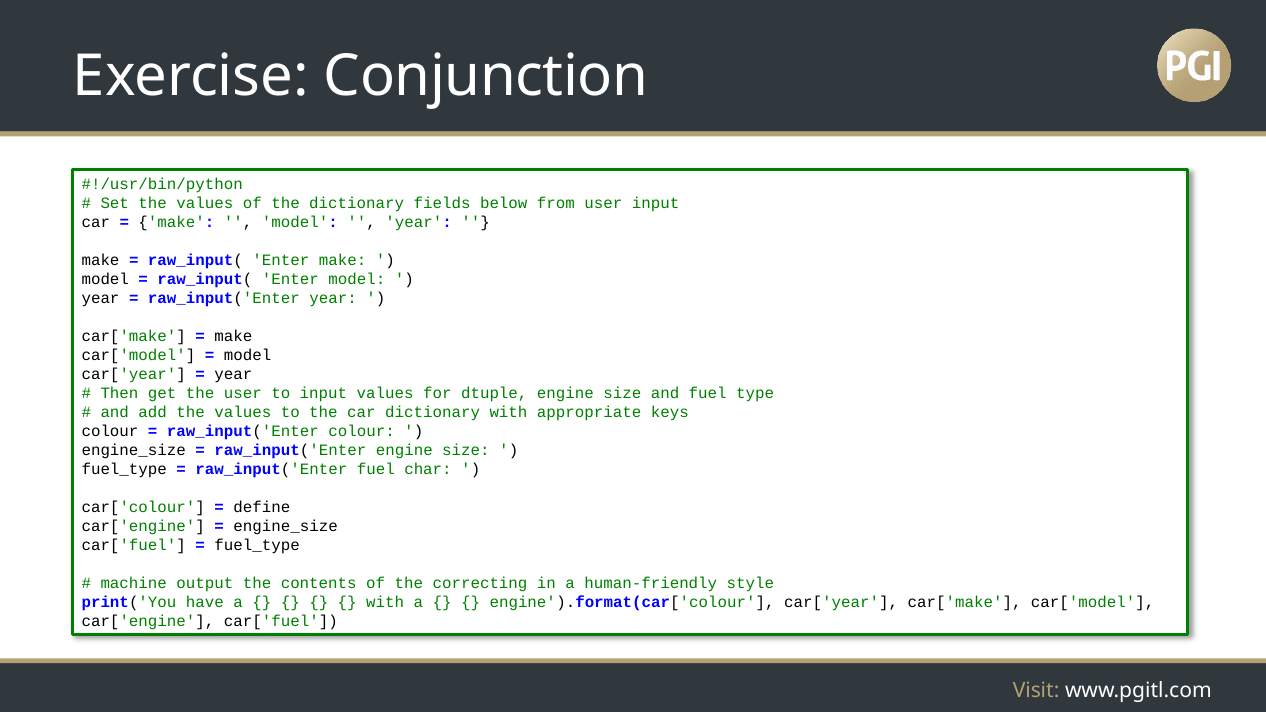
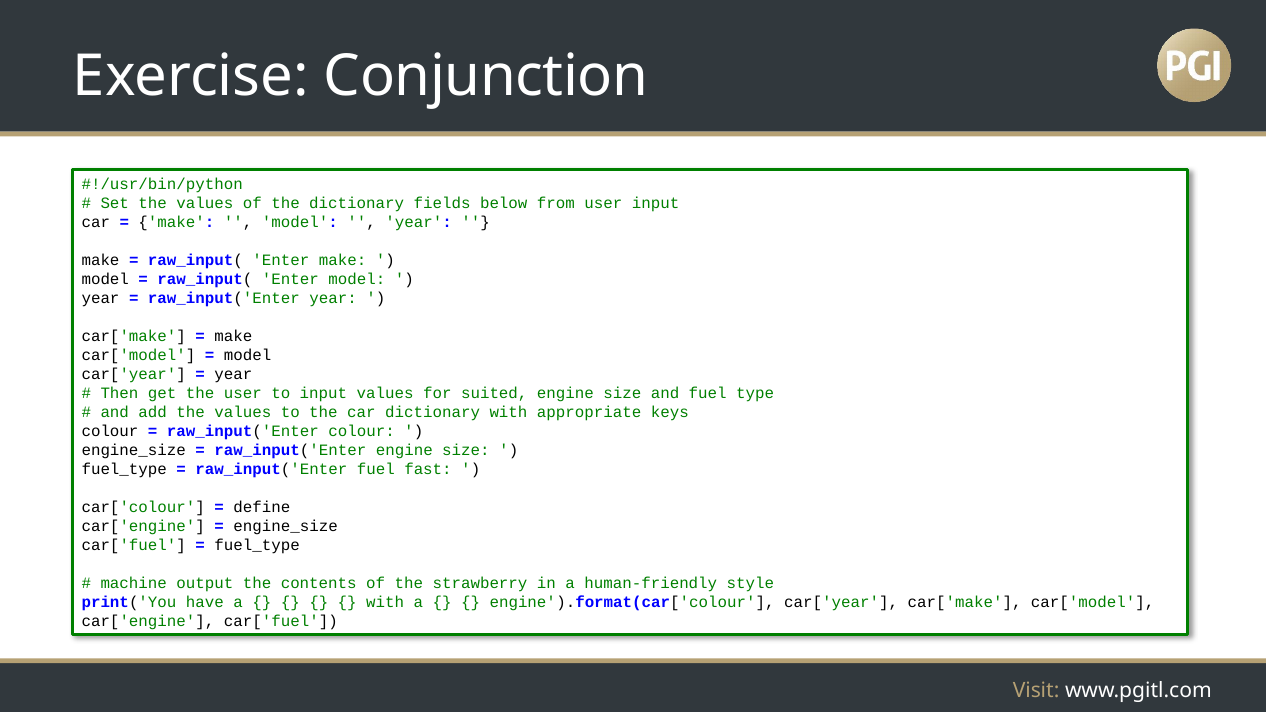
dtuple: dtuple -> suited
char: char -> fast
correcting: correcting -> strawberry
